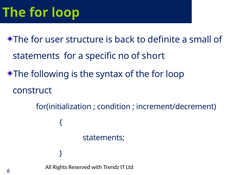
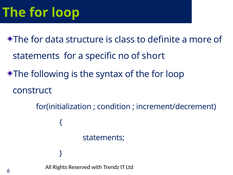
user: user -> data
back: back -> class
small: small -> more
